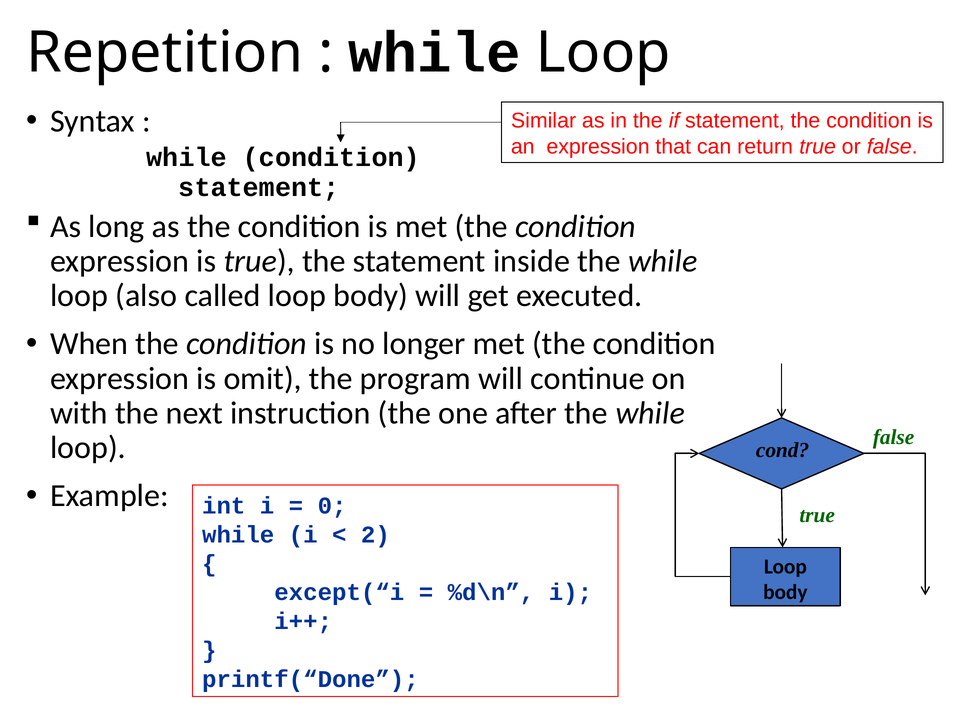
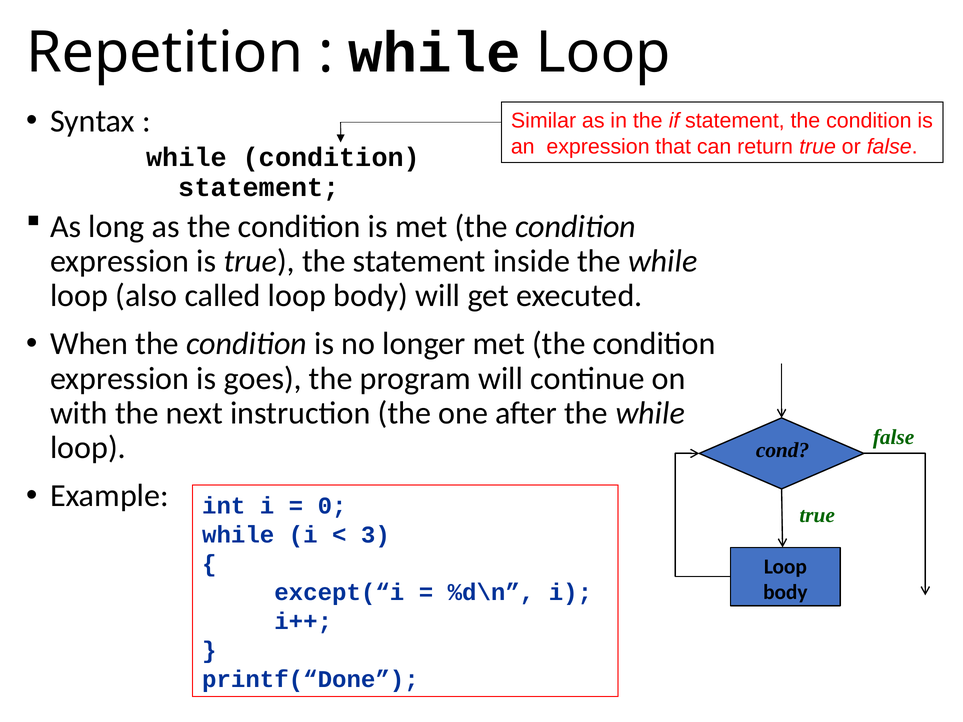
omit: omit -> goes
2: 2 -> 3
